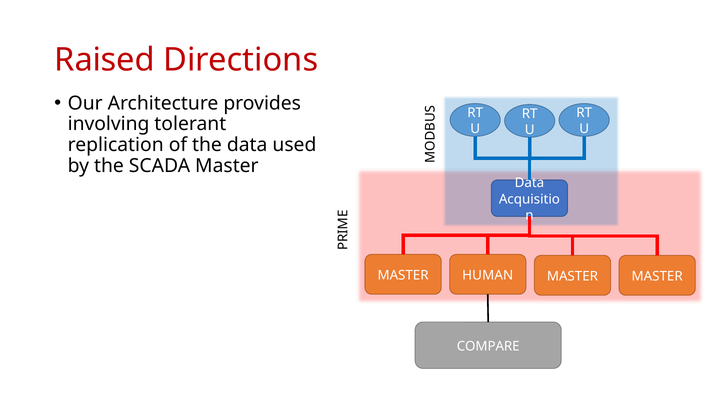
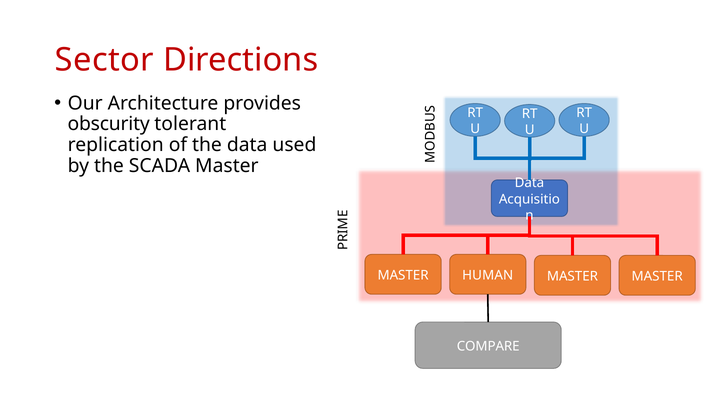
Raised: Raised -> Sector
involving: involving -> obscurity
